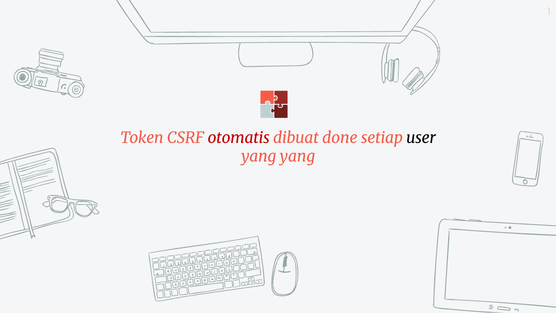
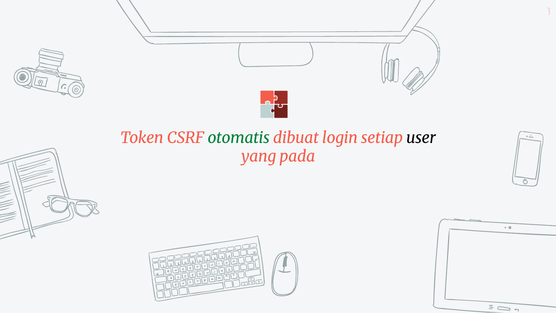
otomatis colour: red -> green
done: done -> login
yang yang: yang -> pada
